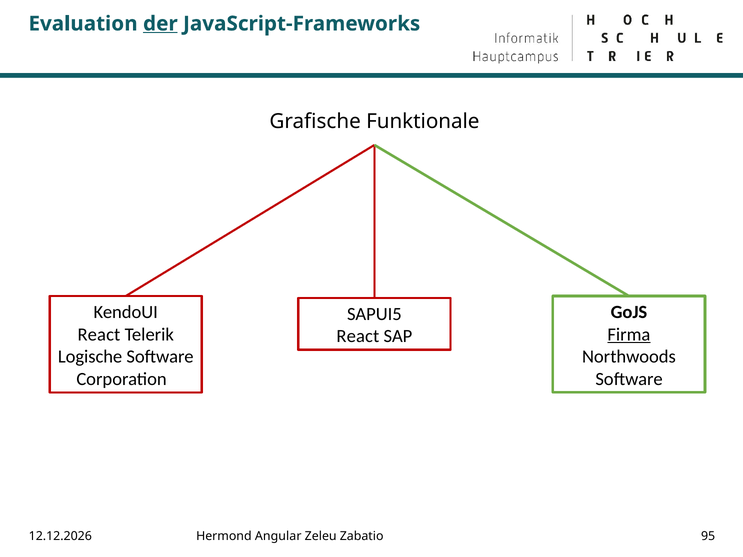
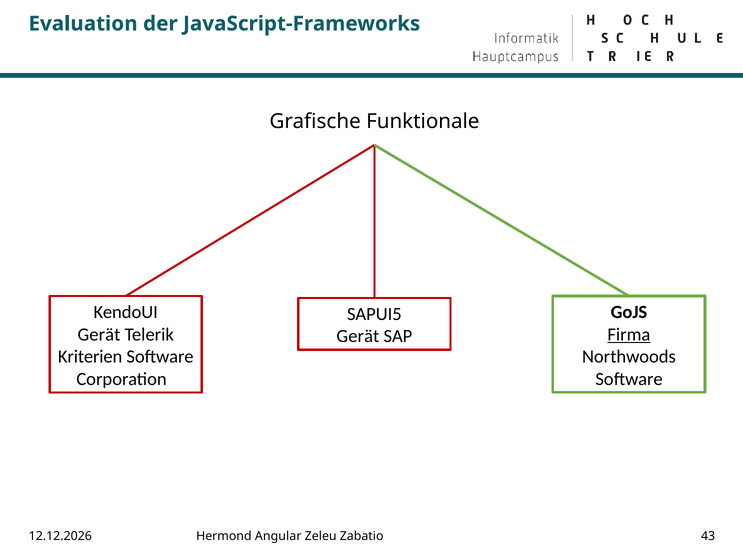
der underline: present -> none
React at (99, 335): React -> Gerät
React at (358, 336): React -> Gerät
Logische: Logische -> Kriterien
95: 95 -> 43
